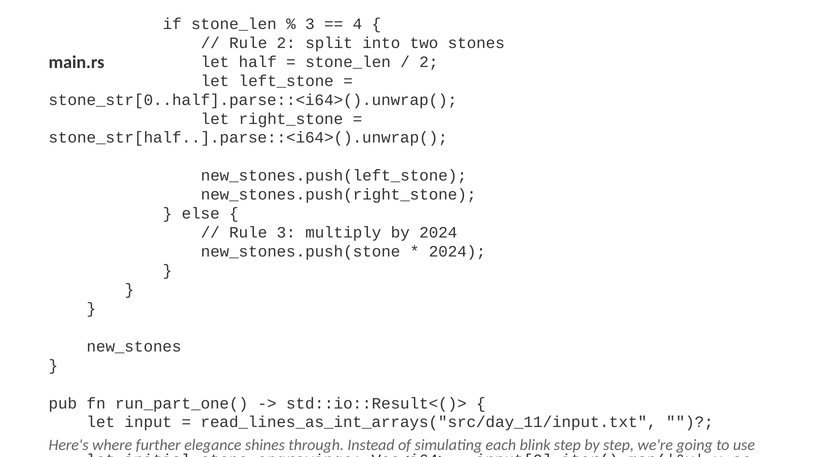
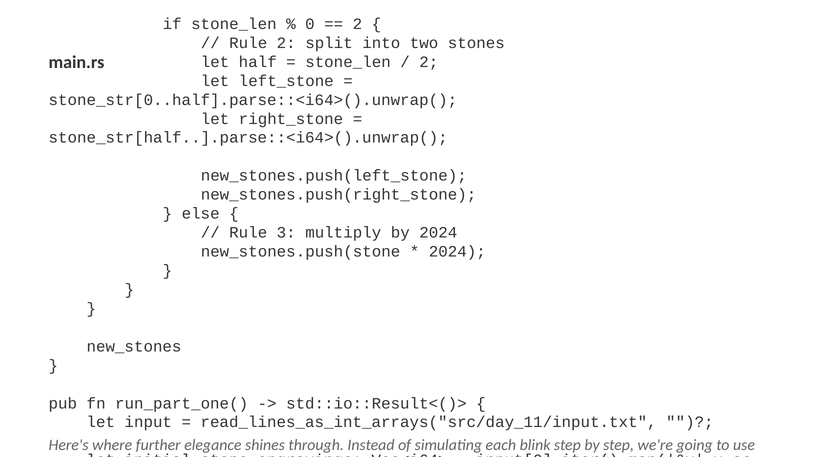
3 at (310, 24): 3 -> 0
4 at (357, 24): 4 -> 2
